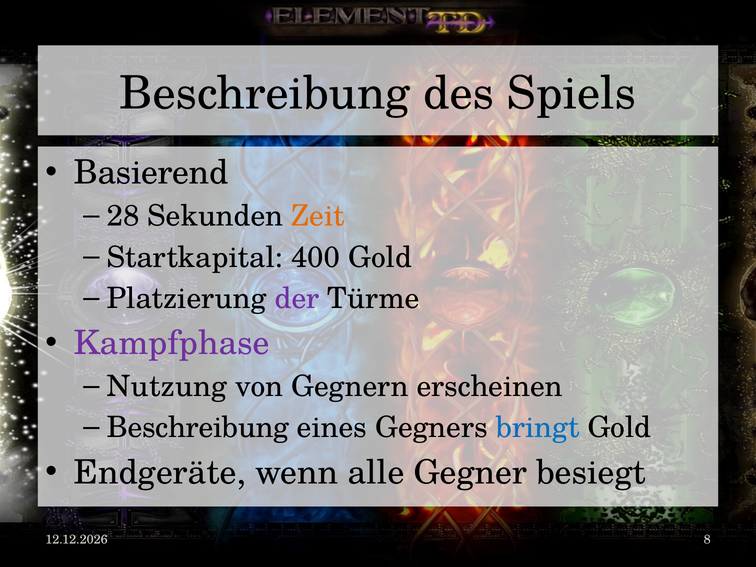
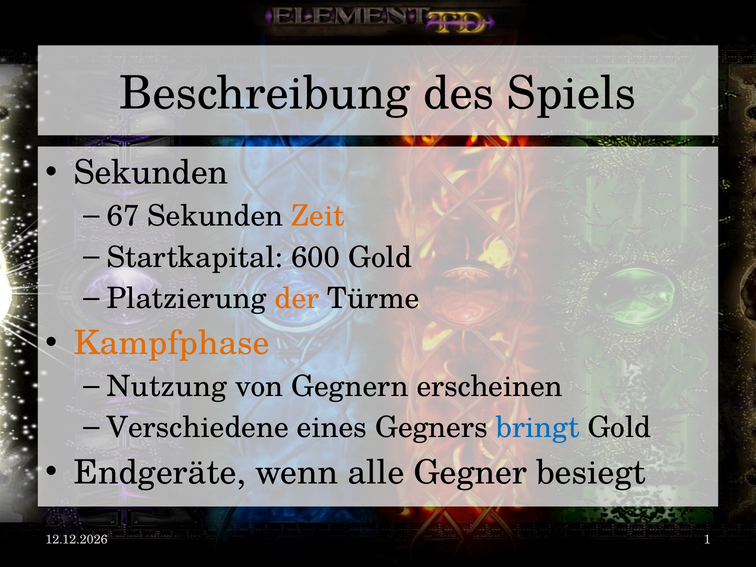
Basierend at (151, 173): Basierend -> Sekunden
28: 28 -> 67
400: 400 -> 600
der colour: purple -> orange
Kampfphase colour: purple -> orange
Beschreibung at (198, 428): Beschreibung -> Verschiedene
8: 8 -> 1
